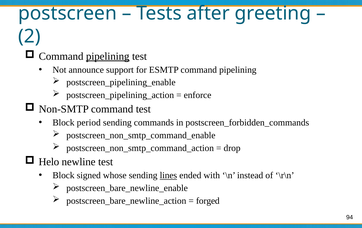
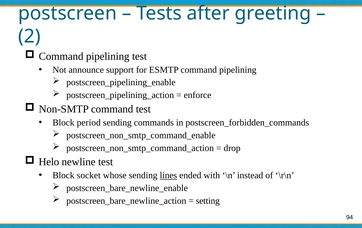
pipelining at (108, 56) underline: present -> none
signed: signed -> socket
forged: forged -> setting
